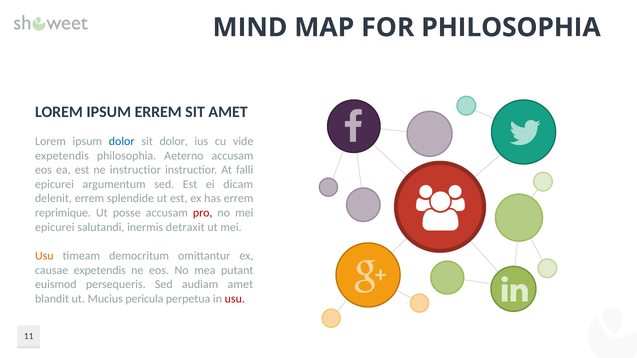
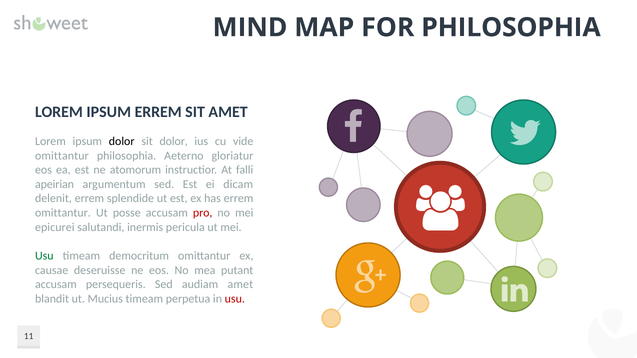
dolor at (122, 141) colour: blue -> black
expetendis at (62, 156): expetendis -> omittantur
Aeterno accusam: accusam -> gloriatur
ne instructior: instructior -> atomorum
epicurei at (54, 184): epicurei -> apeirian
reprimique at (63, 213): reprimique -> omittantur
detraxit: detraxit -> pericula
Usu at (44, 256) colour: orange -> green
causae expetendis: expetendis -> deseruisse
euismod at (56, 285): euismod -> accusam
Mucius pericula: pericula -> timeam
